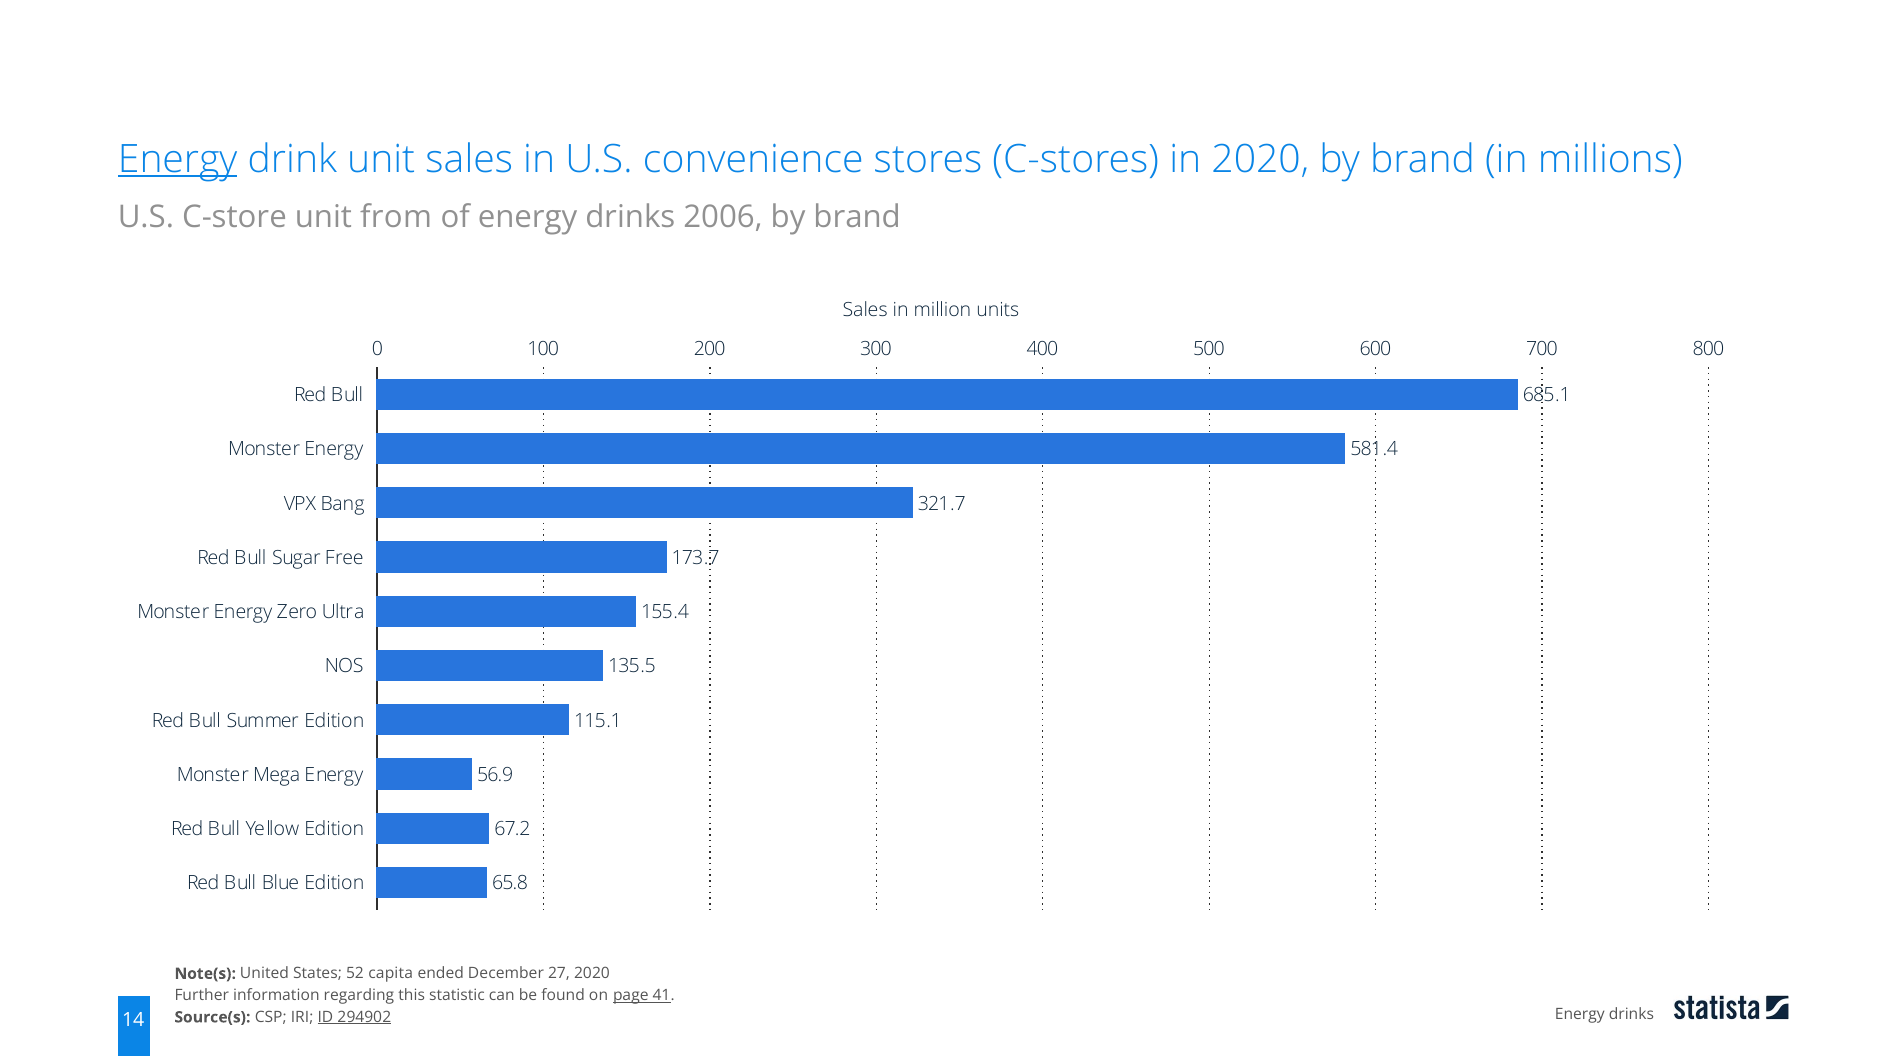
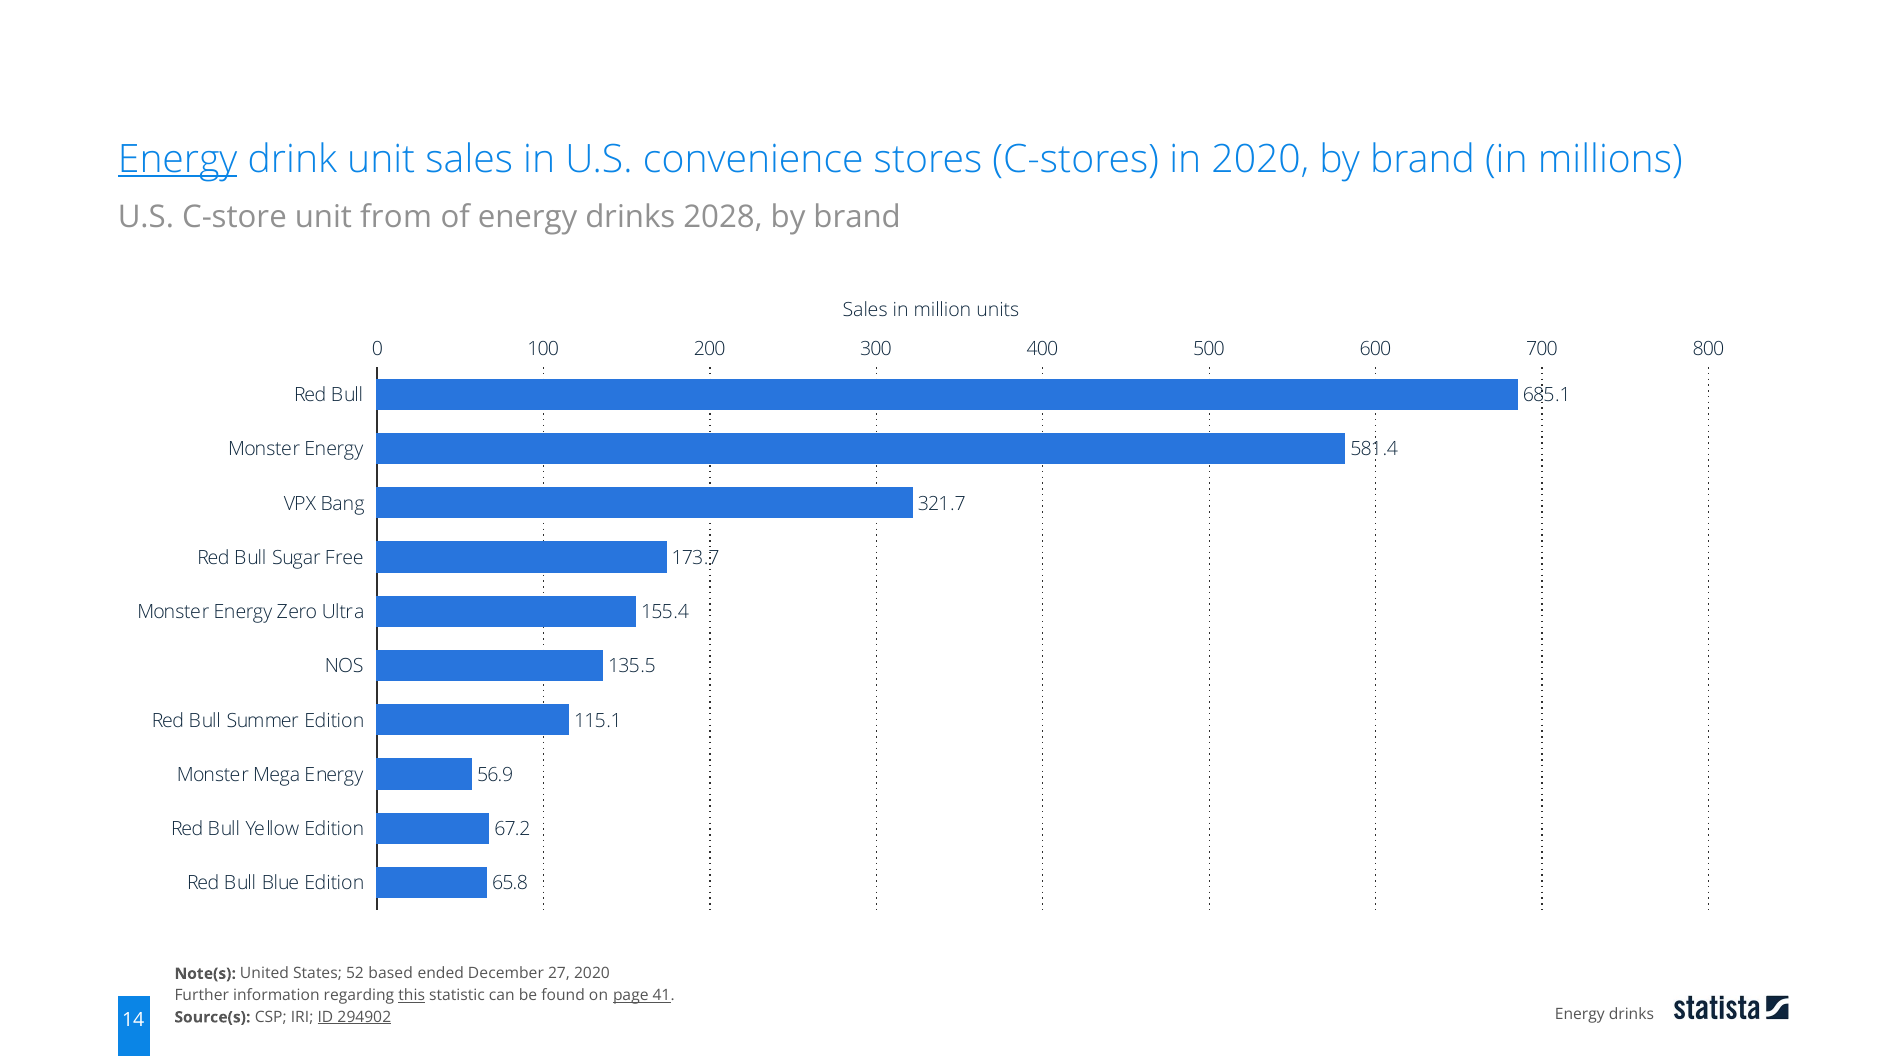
2006: 2006 -> 2028
capita: capita -> based
this underline: none -> present
